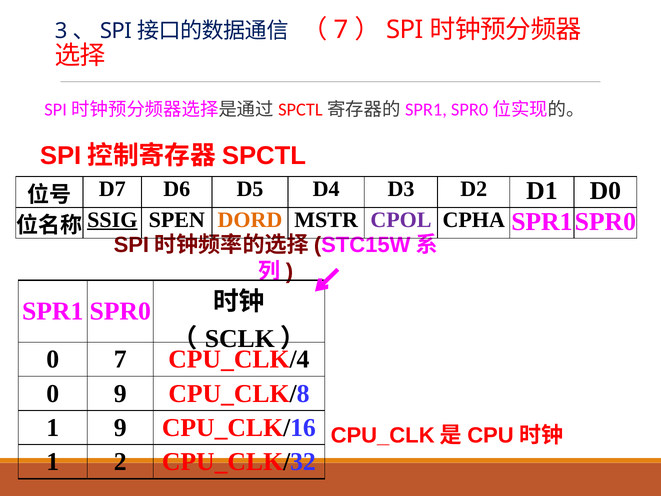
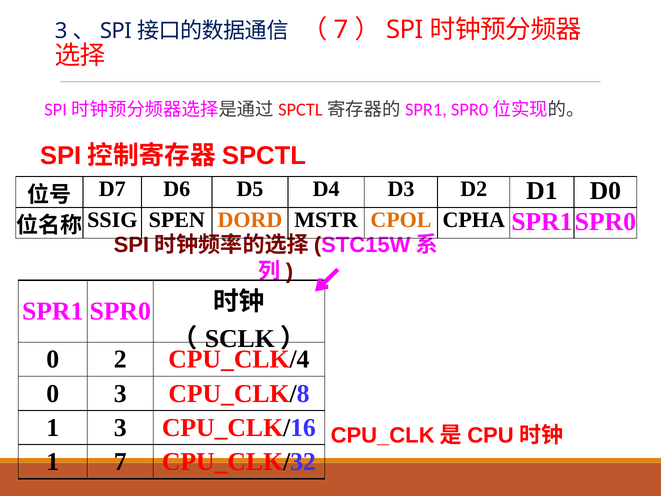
SSIG underline: present -> none
CPOL colour: purple -> orange
0 7: 7 -> 2
0 9: 9 -> 3
1 9: 9 -> 3
1 2: 2 -> 7
